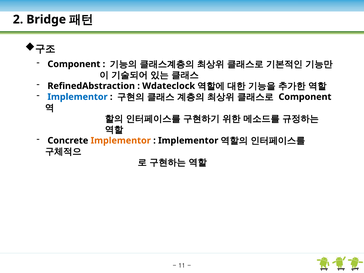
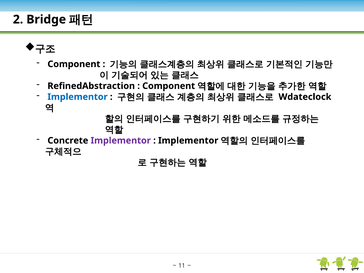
Wdateclock at (169, 86): Wdateclock -> Component
Component at (305, 97): Component -> Wdateclock
Implementor at (121, 141) colour: orange -> purple
